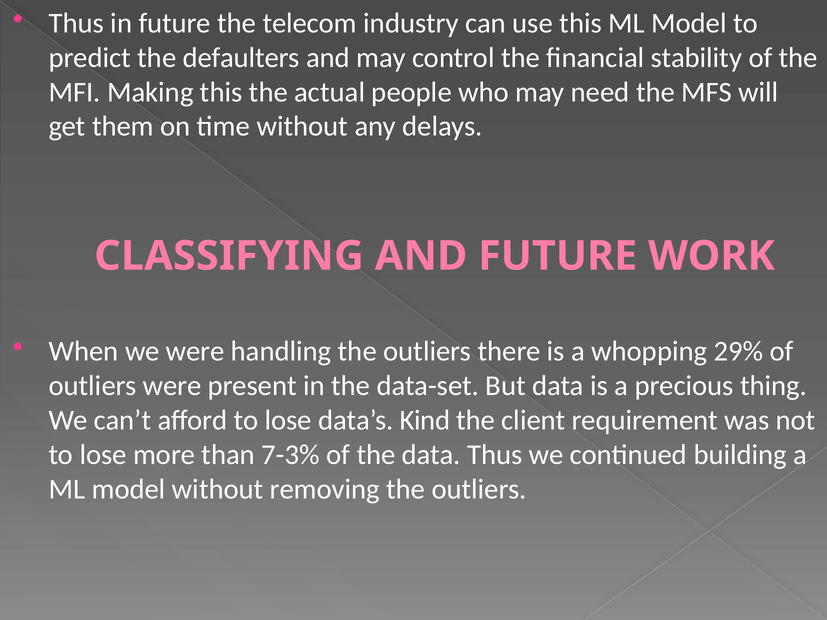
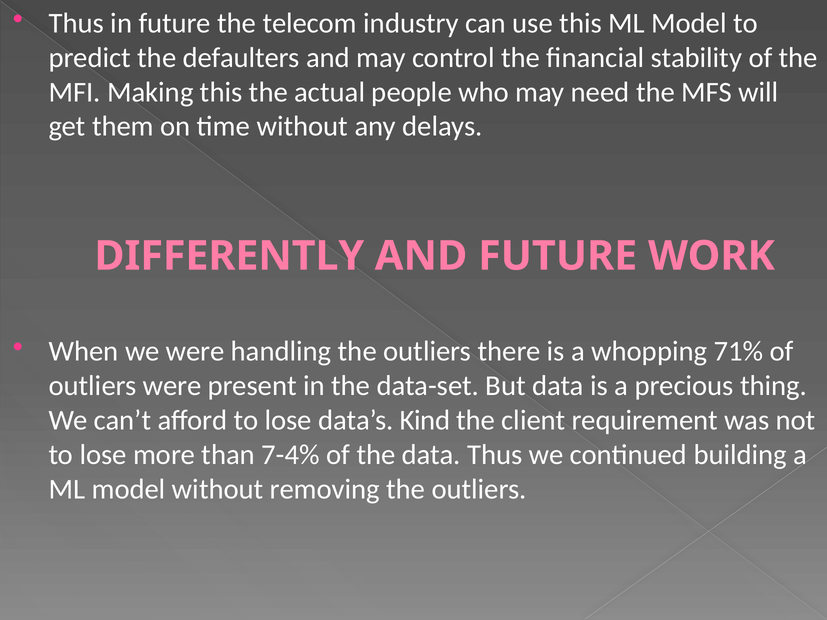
CLASSIFYING: CLASSIFYING -> DIFFERENTLY
29%: 29% -> 71%
7-3%: 7-3% -> 7-4%
